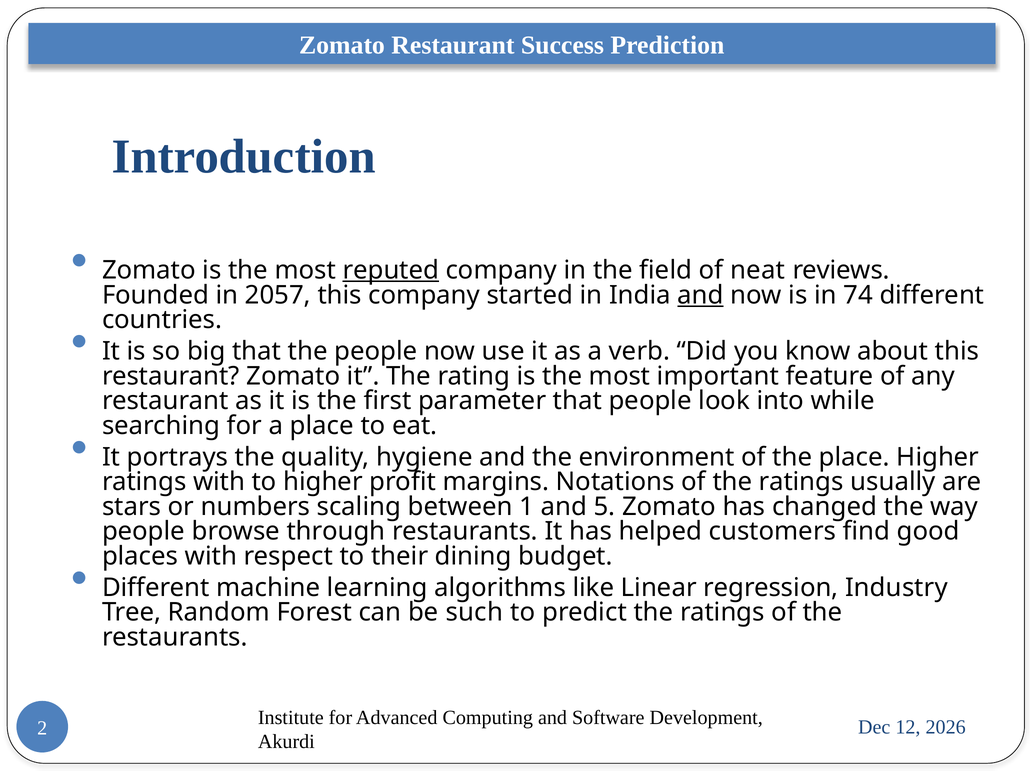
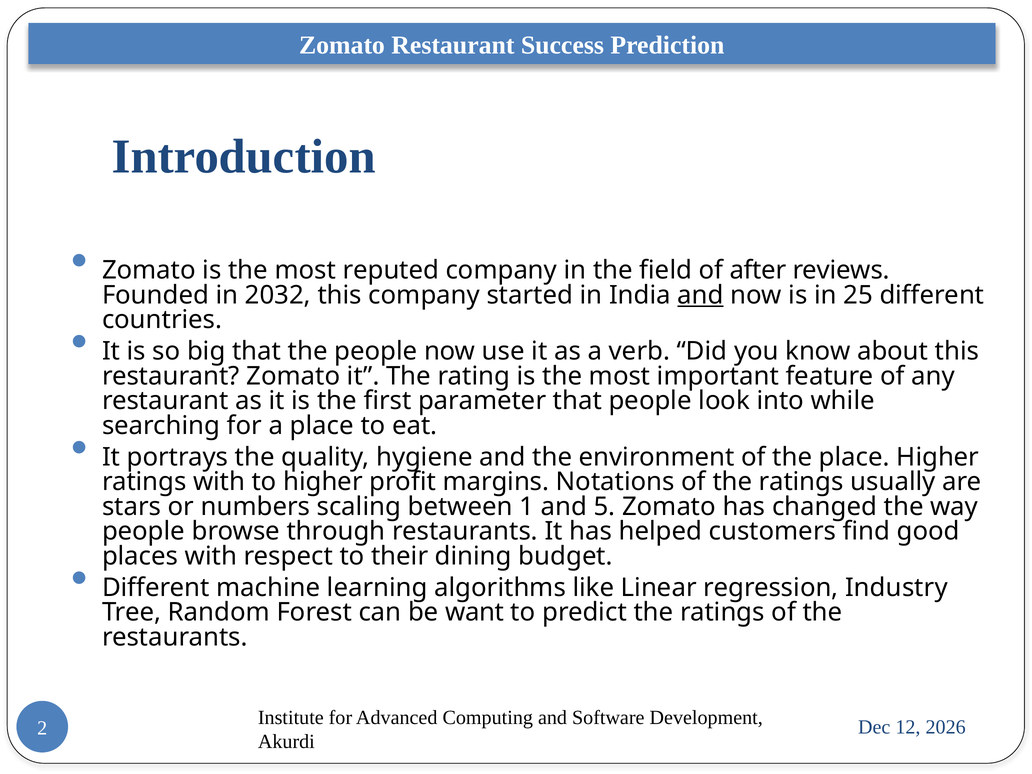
reputed underline: present -> none
neat: neat -> after
2057: 2057 -> 2032
74: 74 -> 25
such: such -> want
